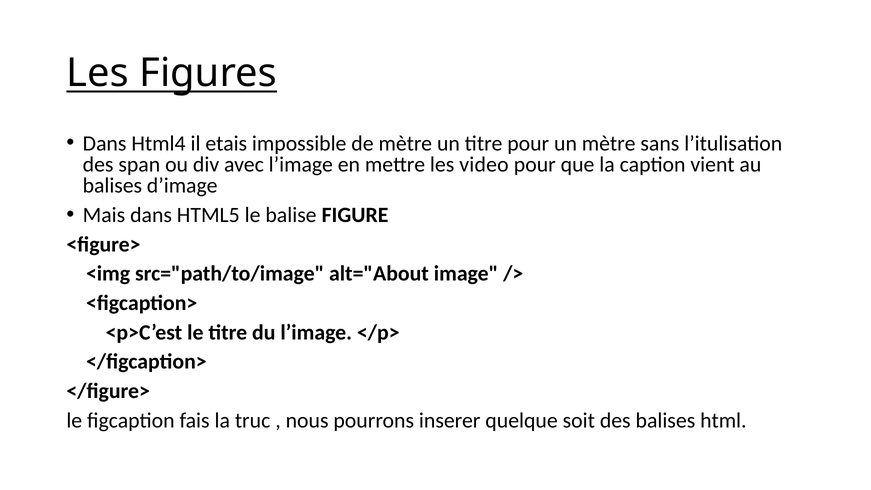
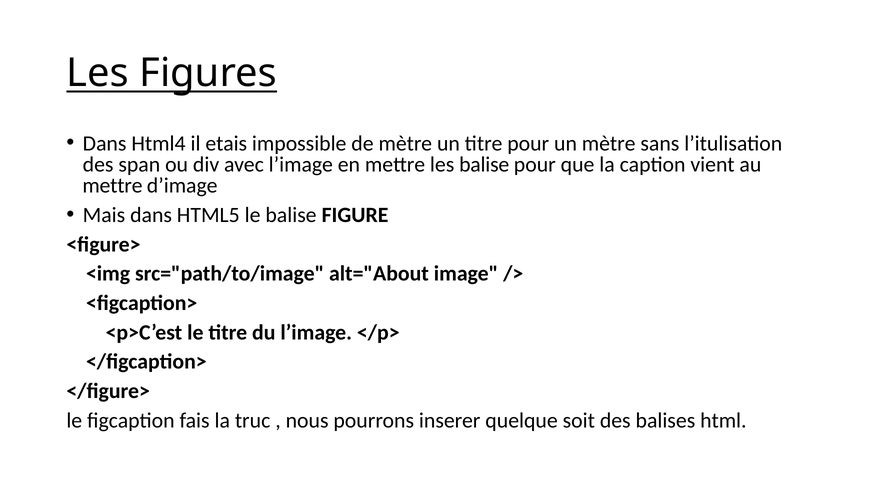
les video: video -> balise
balises at (112, 186): balises -> mettre
